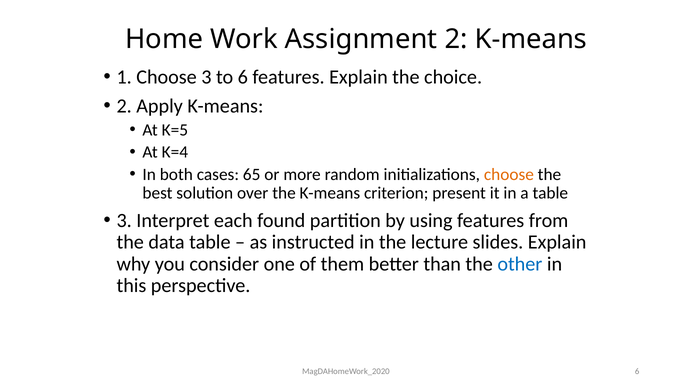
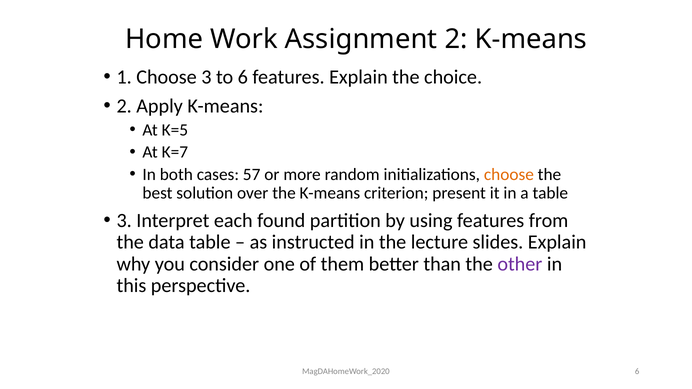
K=4: K=4 -> K=7
65: 65 -> 57
other colour: blue -> purple
